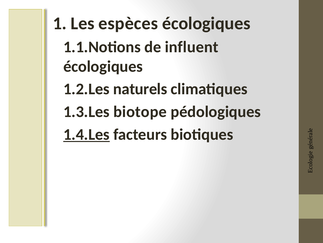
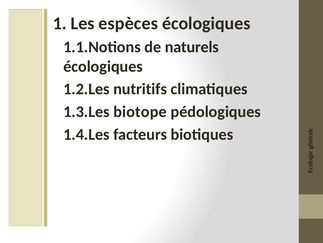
influent: influent -> naturels
naturels: naturels -> nutritifs
1.4.Les underline: present -> none
